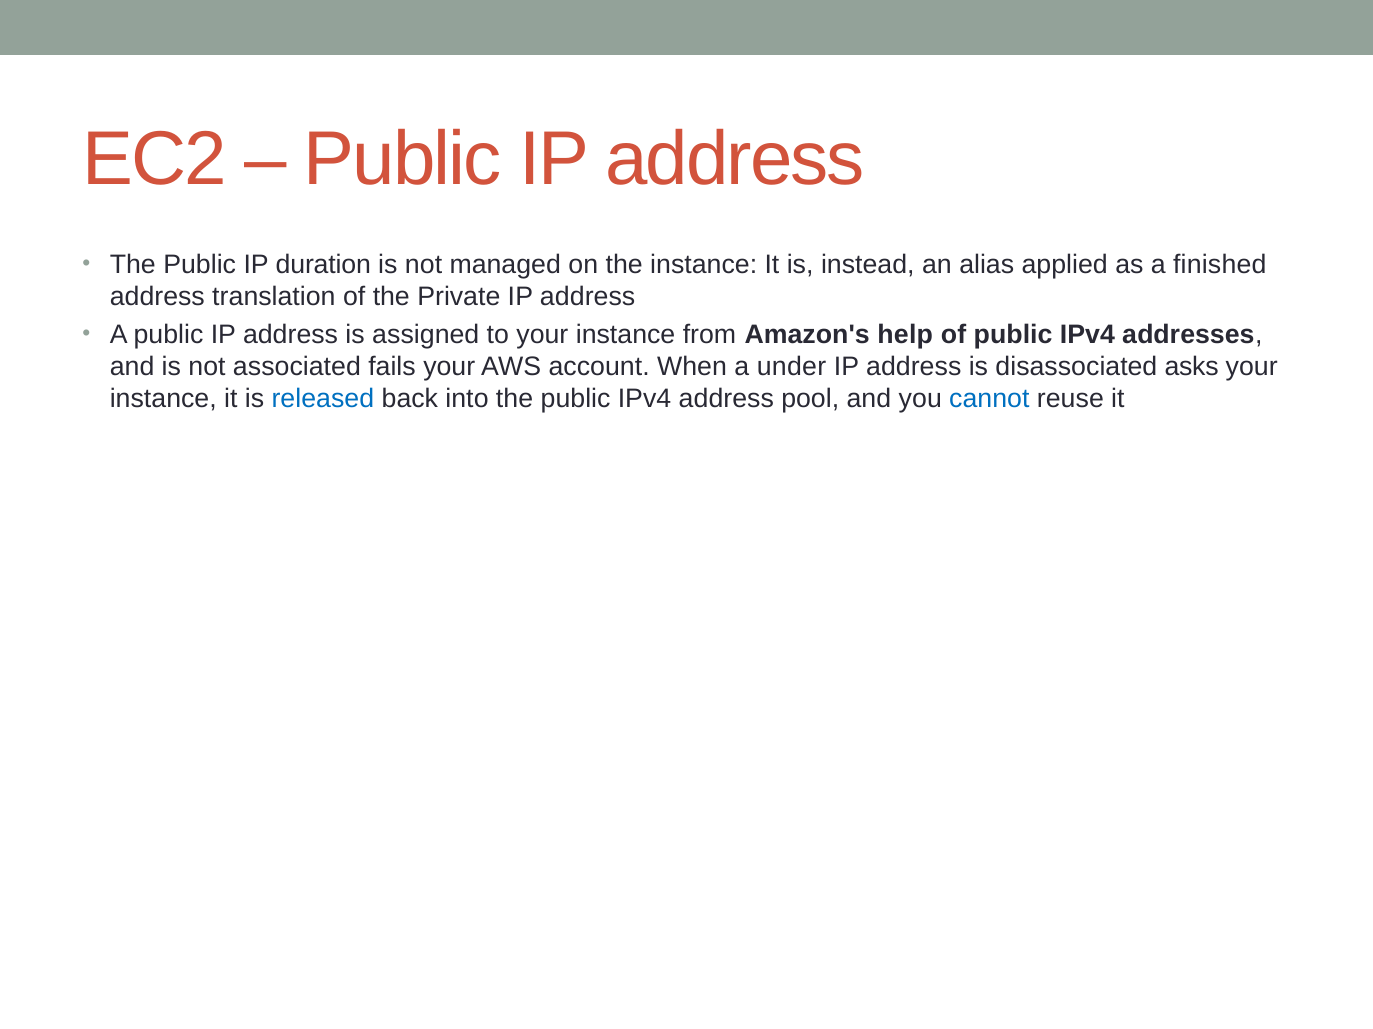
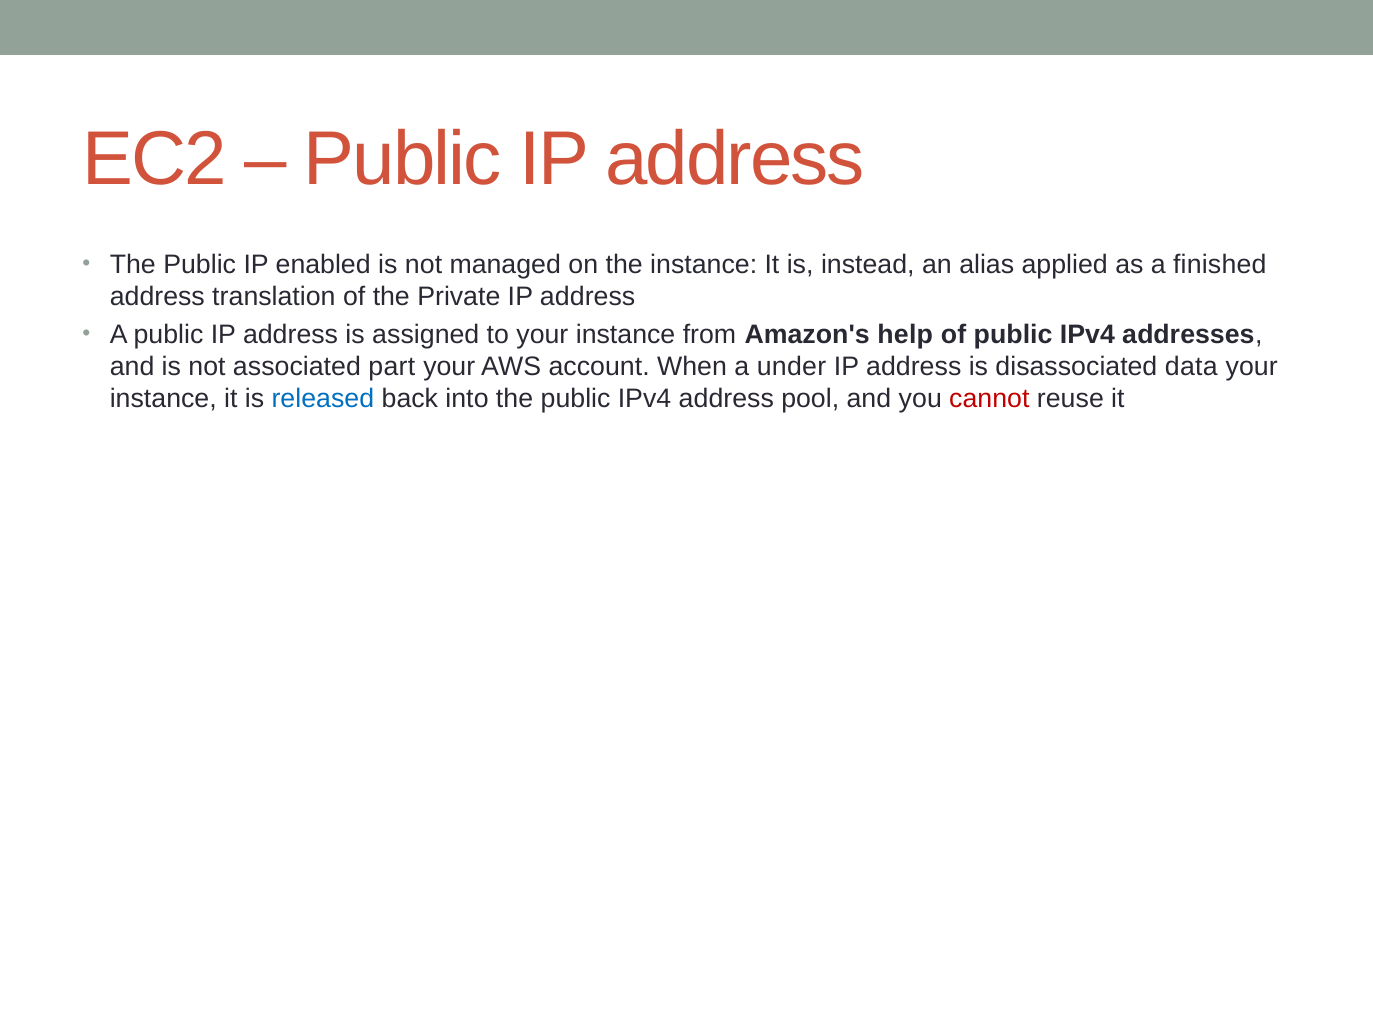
duration: duration -> enabled
fails: fails -> part
asks: asks -> data
cannot colour: blue -> red
